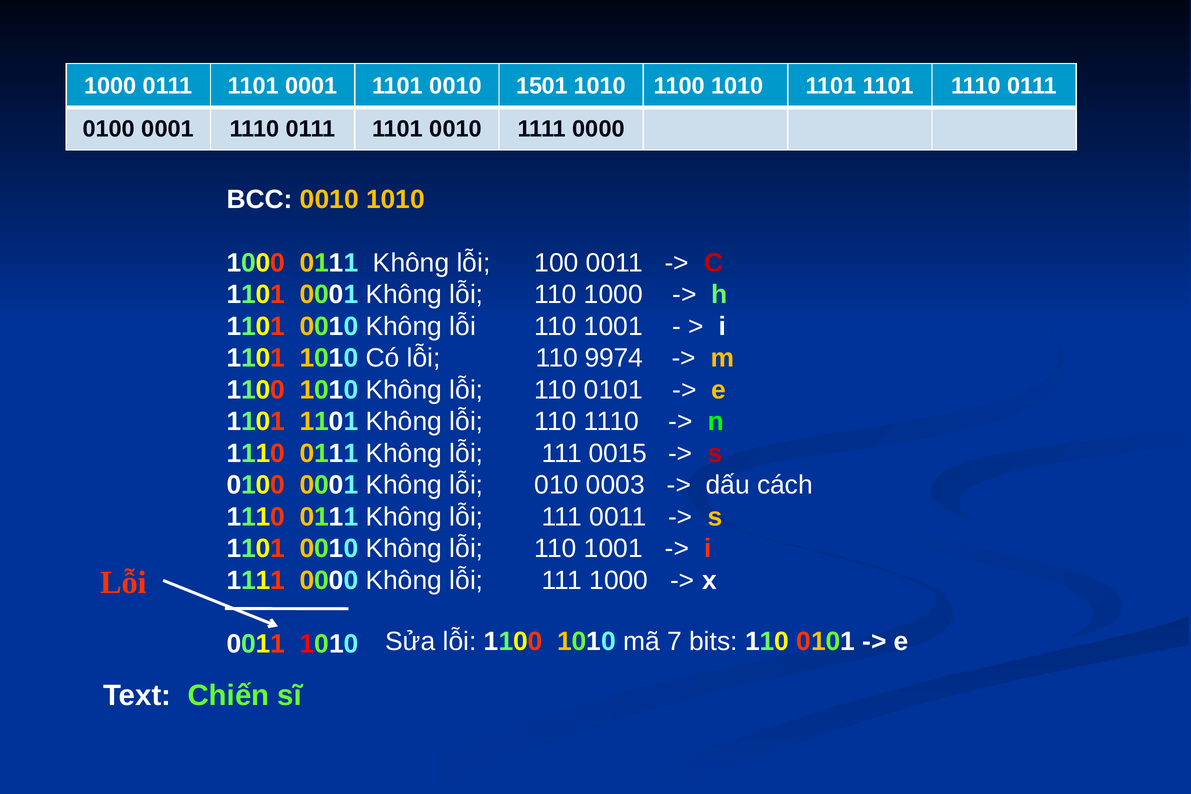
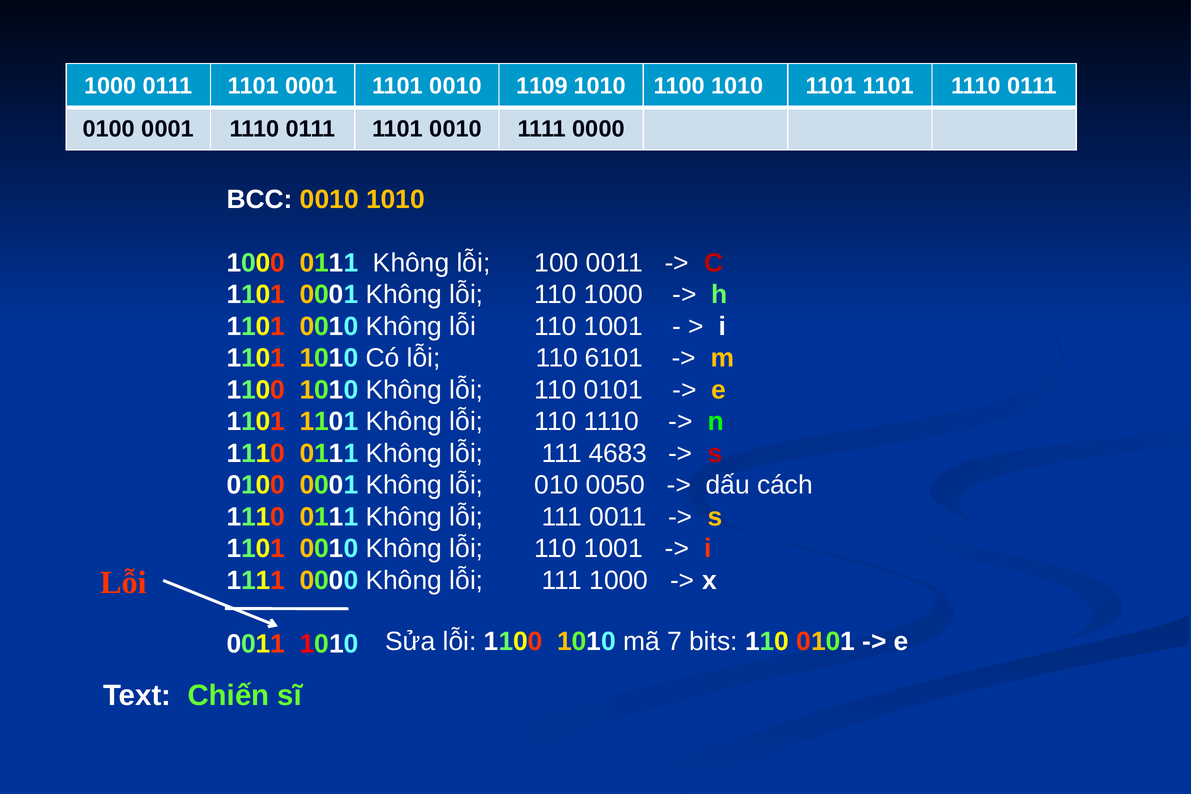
1501: 1501 -> 1109
9974: 9974 -> 6101
0015: 0015 -> 4683
0003: 0003 -> 0050
